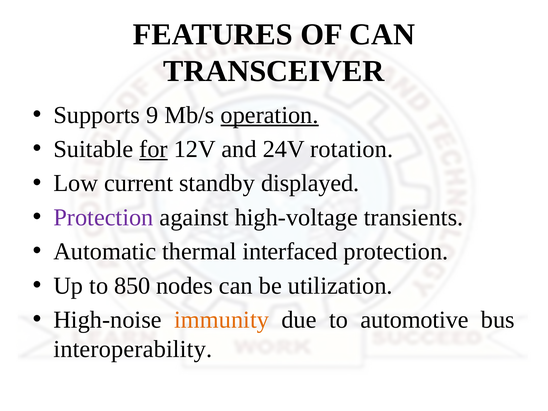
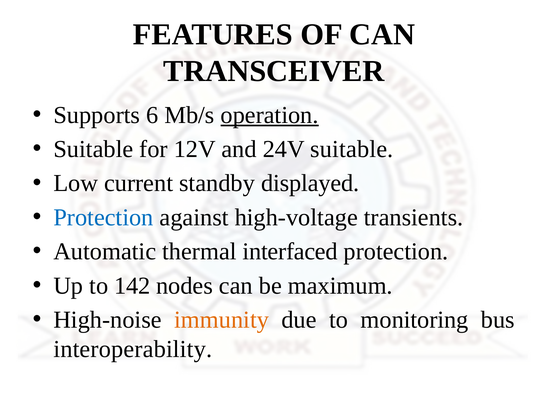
9: 9 -> 6
for underline: present -> none
24V rotation: rotation -> suitable
Protection at (103, 217) colour: purple -> blue
850: 850 -> 142
utilization: utilization -> maximum
automotive: automotive -> monitoring
